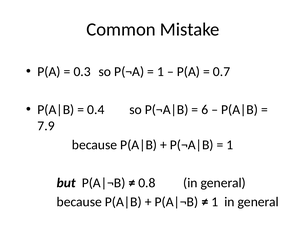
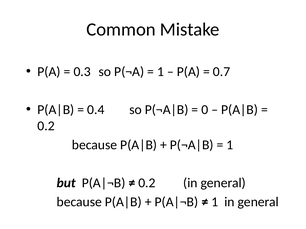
6: 6 -> 0
7.9 at (46, 126): 7.9 -> 0.2
0.8 at (147, 183): 0.8 -> 0.2
